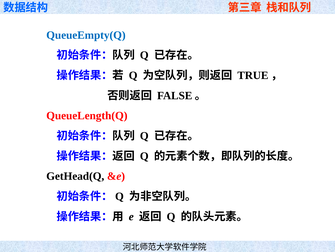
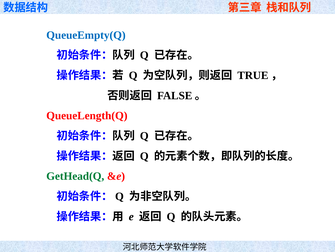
GetHead(Q colour: black -> green
